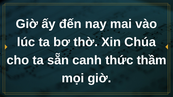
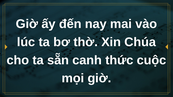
thầm: thầm -> cuộc
